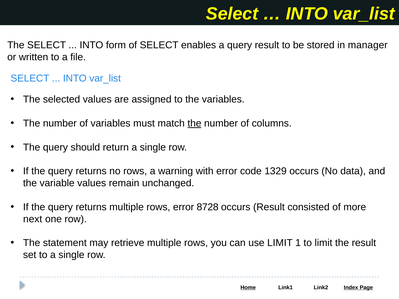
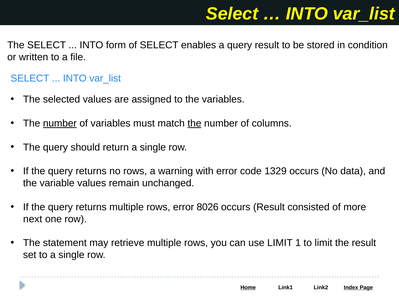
manager: manager -> condition
number at (60, 123) underline: none -> present
8728: 8728 -> 8026
